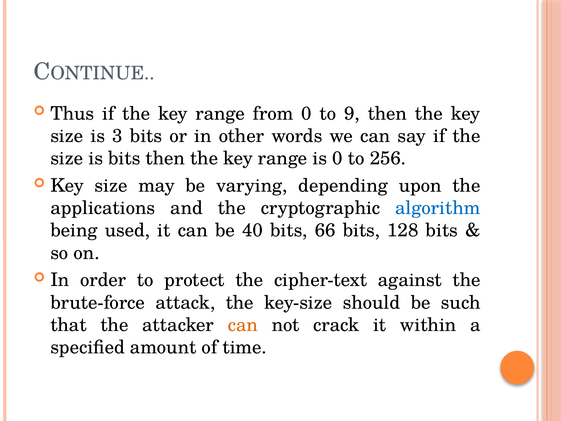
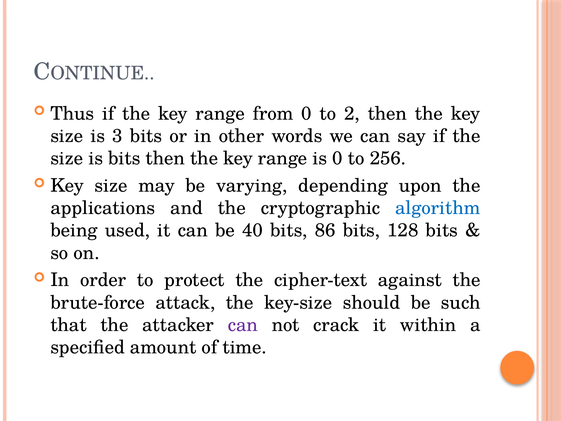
9: 9 -> 2
66: 66 -> 86
can at (243, 325) colour: orange -> purple
